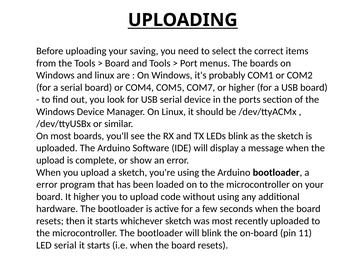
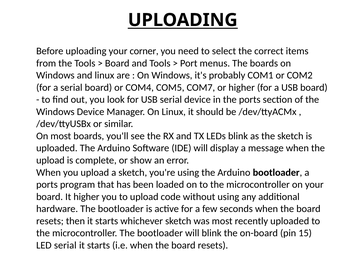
saving: saving -> corner
error at (47, 185): error -> ports
11: 11 -> 15
